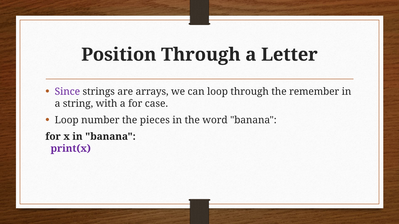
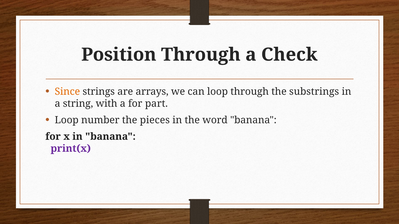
Letter: Letter -> Check
Since colour: purple -> orange
remember: remember -> substrings
case: case -> part
